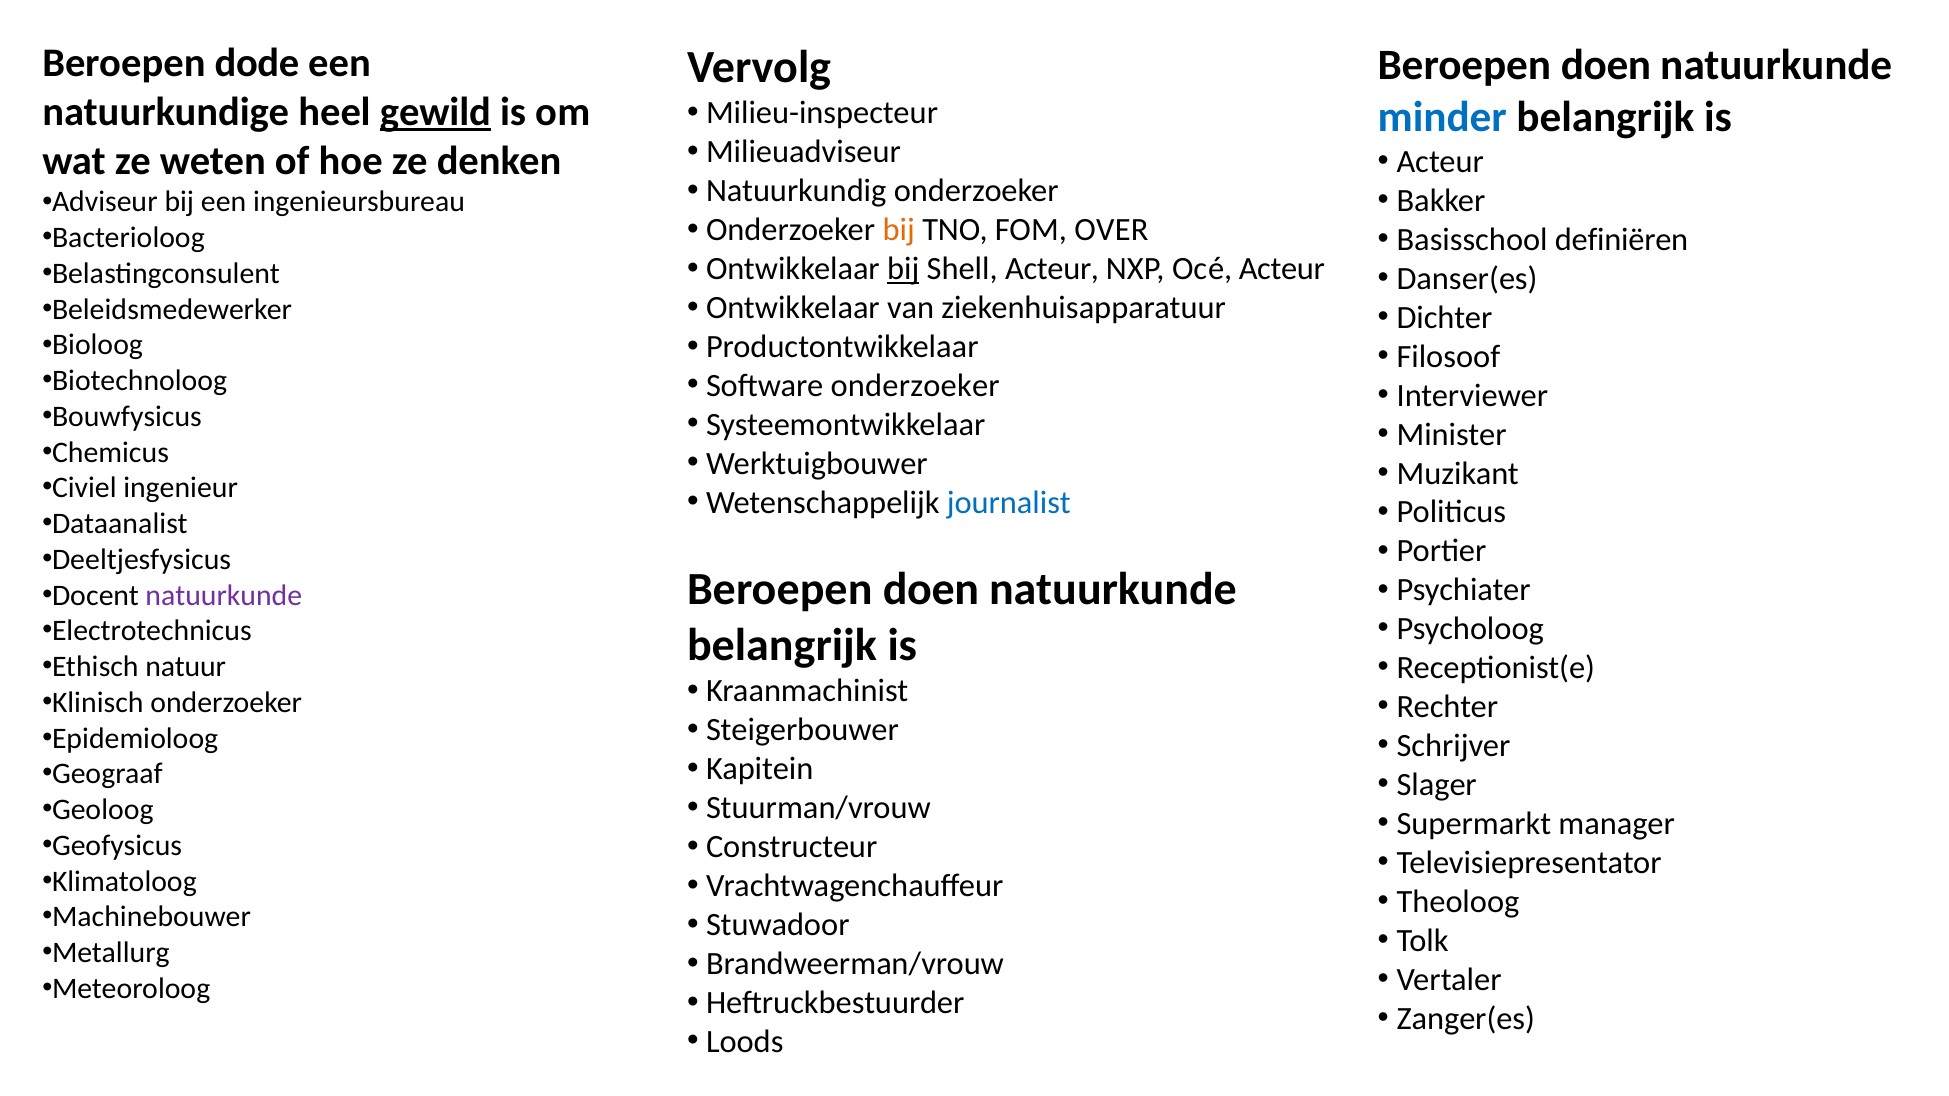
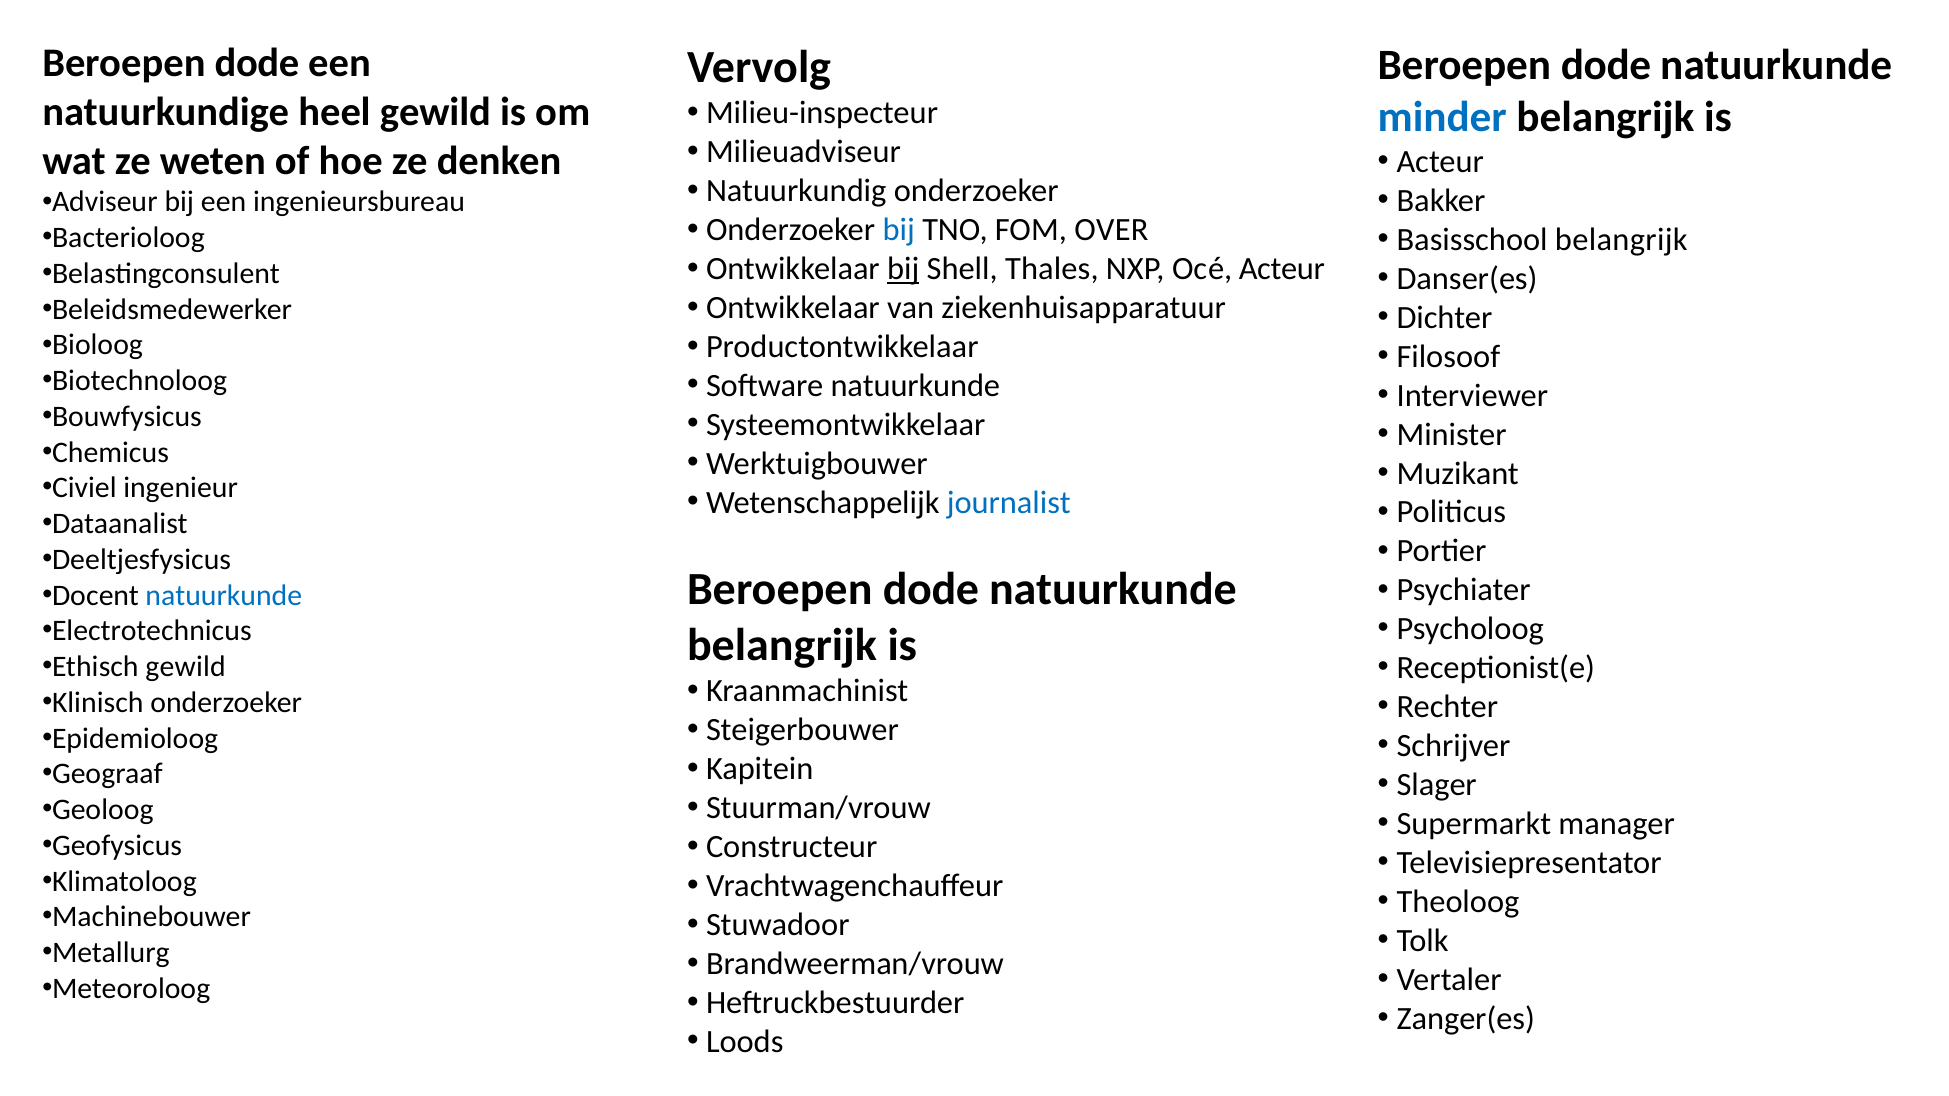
doen at (1606, 65): doen -> dode
gewild at (435, 112) underline: present -> none
bij at (899, 230) colour: orange -> blue
Basisschool definiëren: definiëren -> belangrijk
Shell Acteur: Acteur -> Thales
Software onderzoeker: onderzoeker -> natuurkunde
doen at (931, 590): doen -> dode
natuurkunde at (224, 596) colour: purple -> blue
Ethisch natuur: natuur -> gewild
